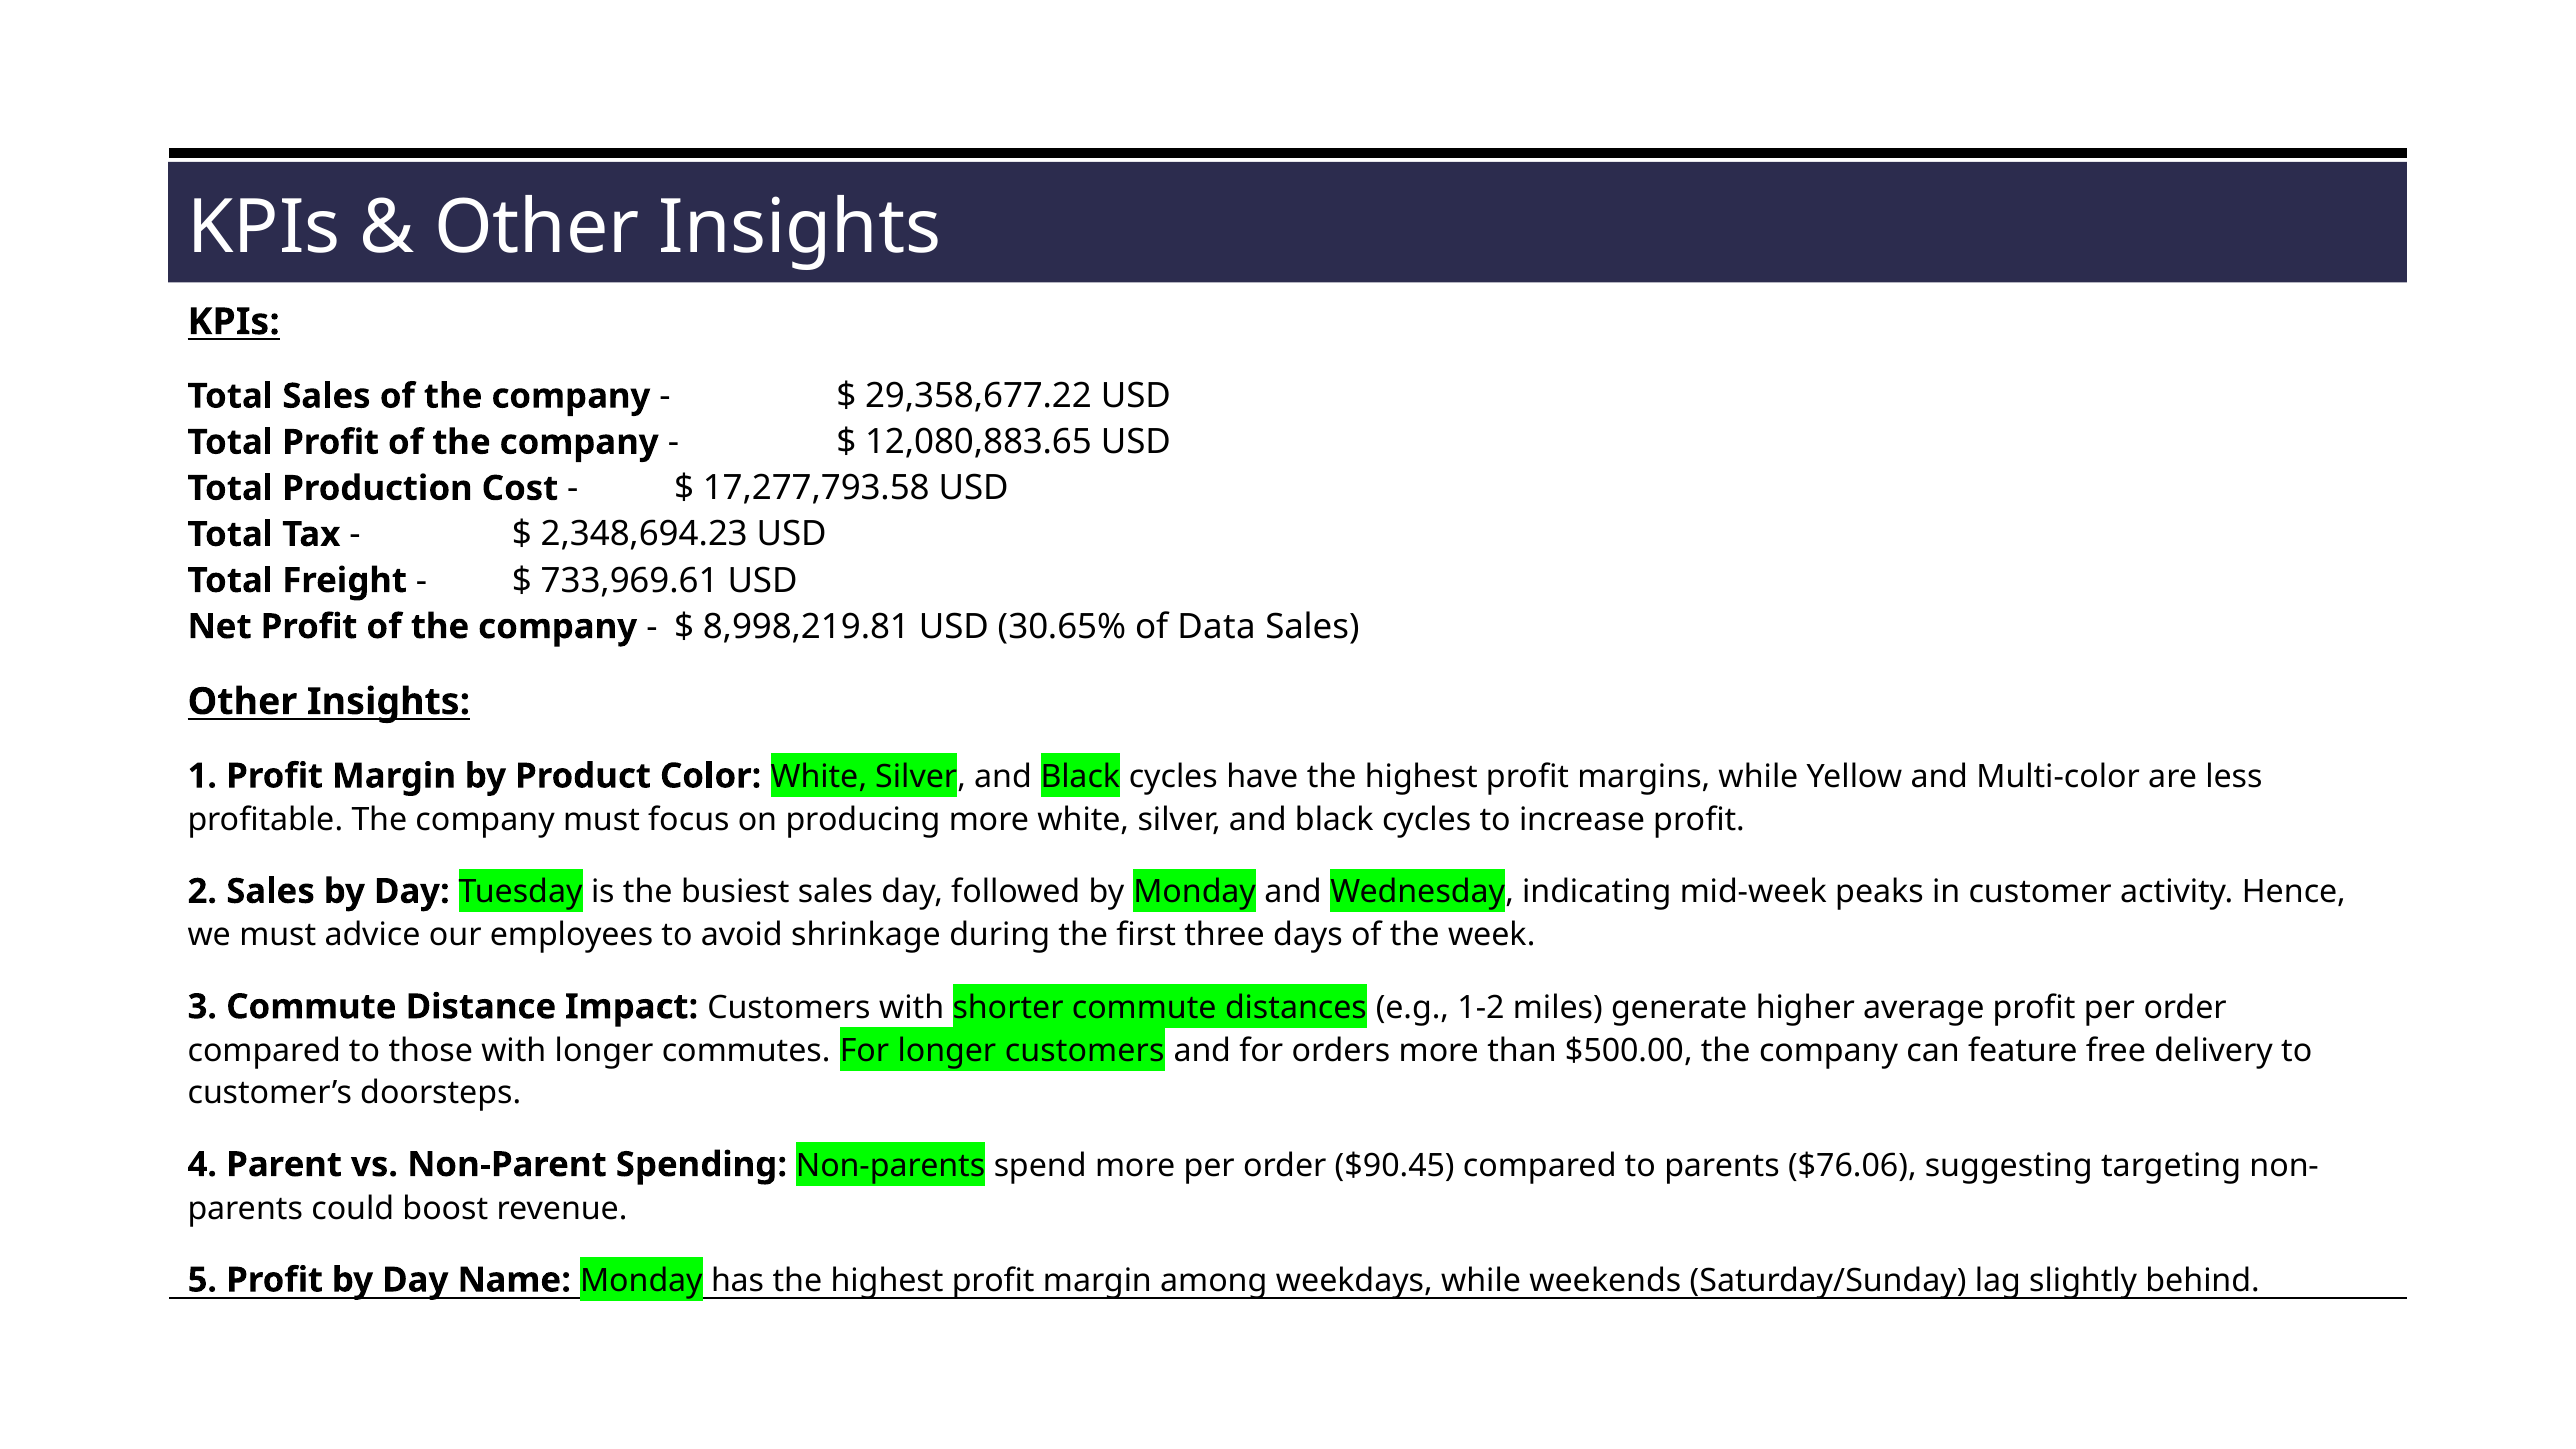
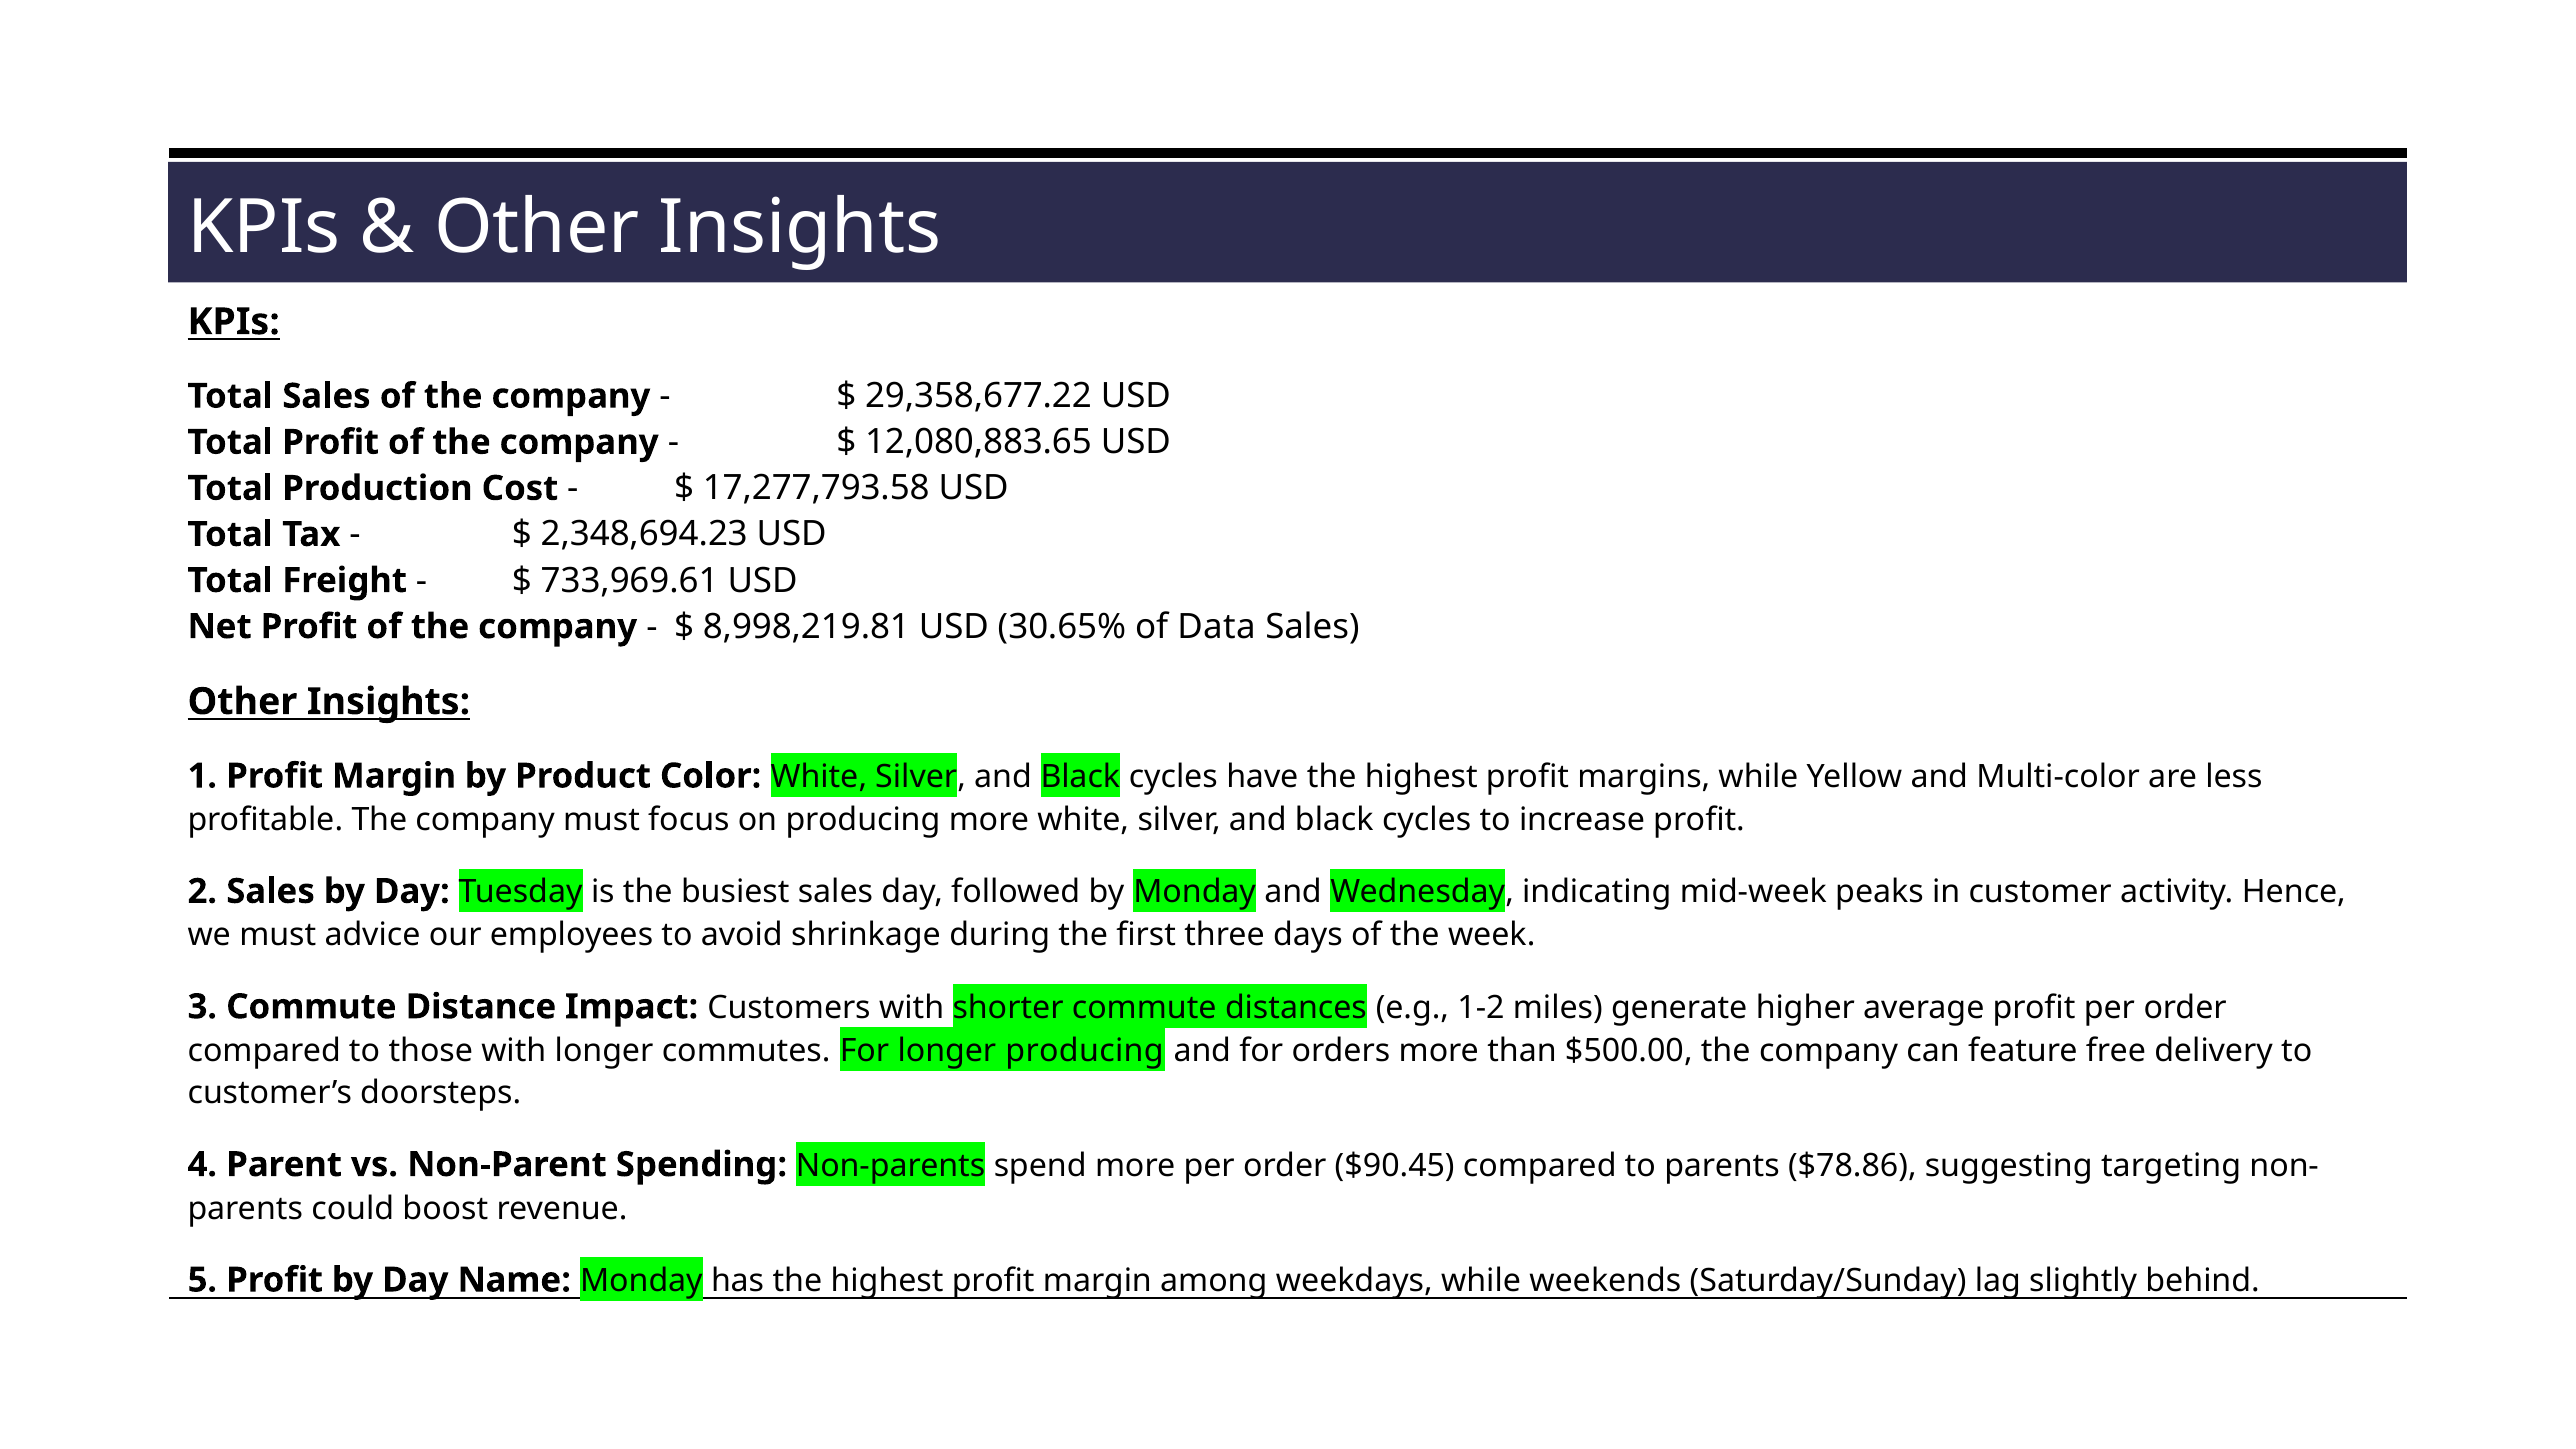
longer customers: customers -> producing
$76.06: $76.06 -> $78.86
